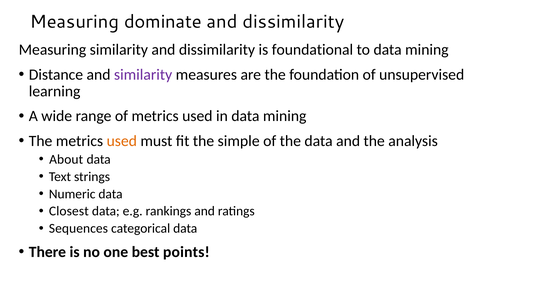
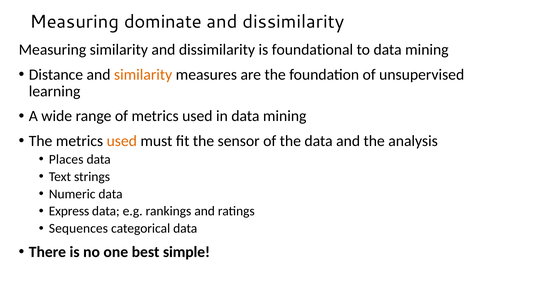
similarity at (143, 75) colour: purple -> orange
simple: simple -> sensor
About: About -> Places
Closest: Closest -> Express
points: points -> simple
